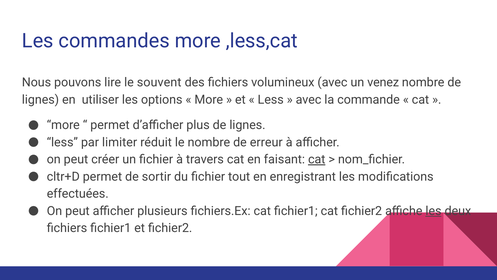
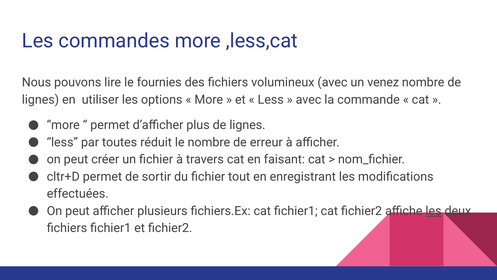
souvent: souvent -> fournies
limiter: limiter -> toutes
cat at (317, 159) underline: present -> none
